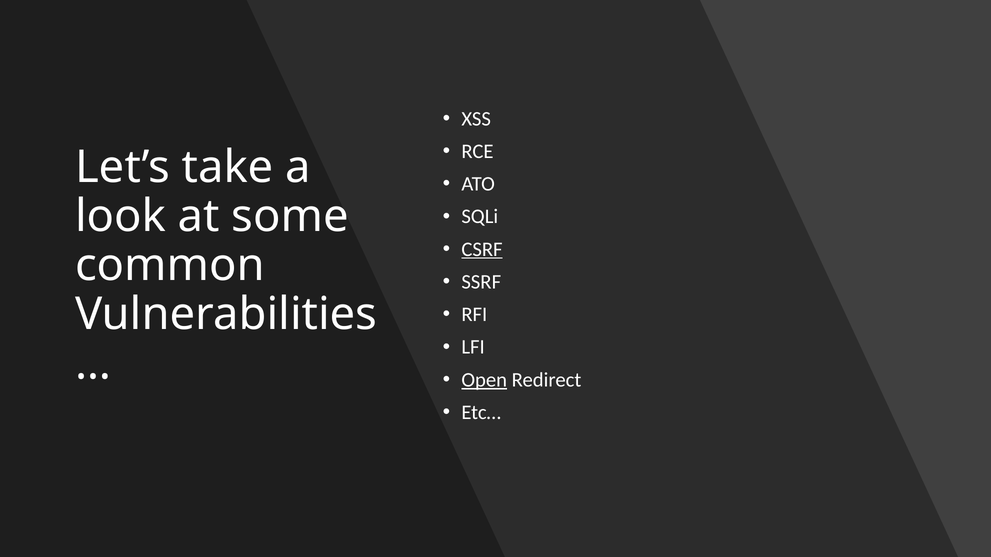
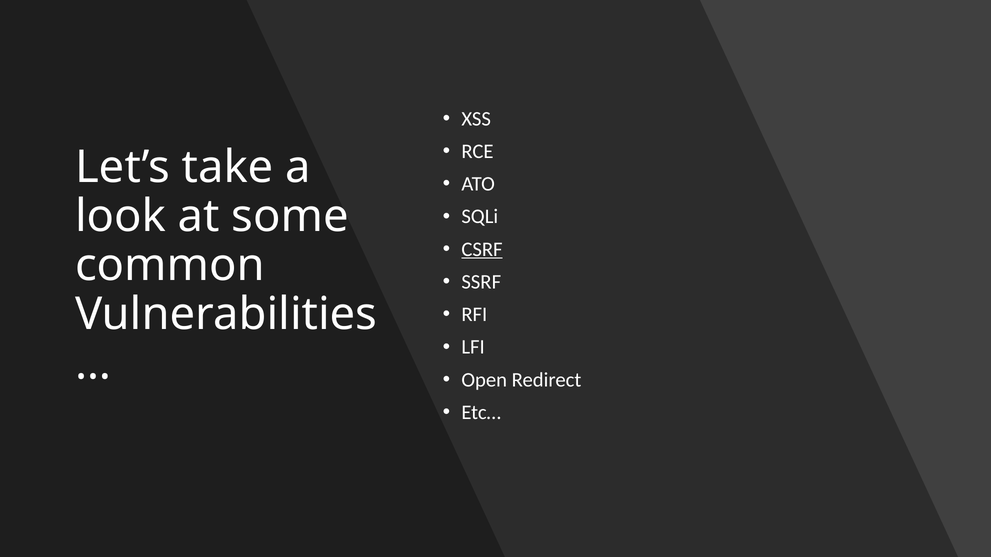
Open underline: present -> none
